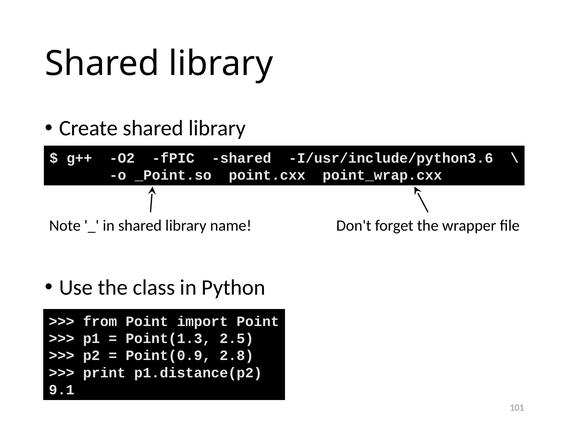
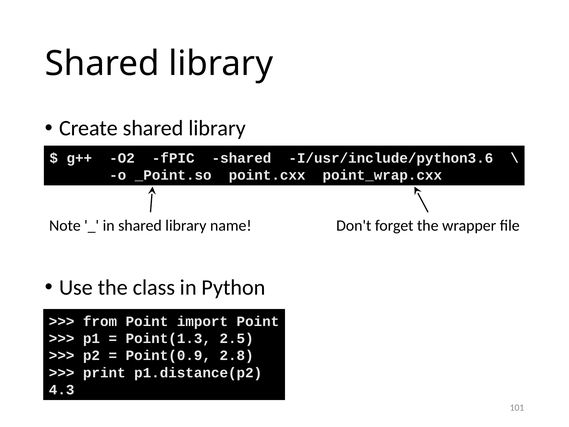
9.1: 9.1 -> 4.3
